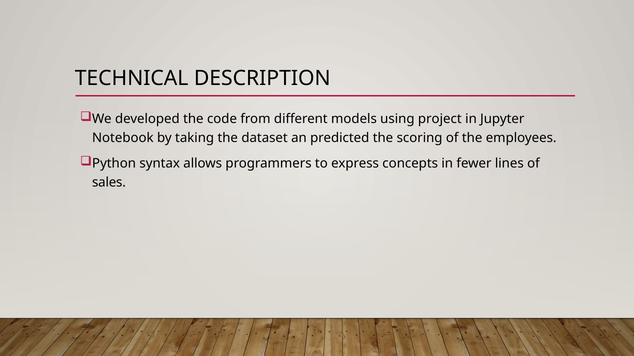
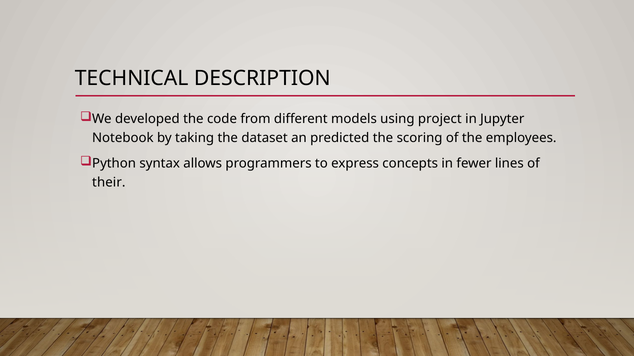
sales: sales -> their
